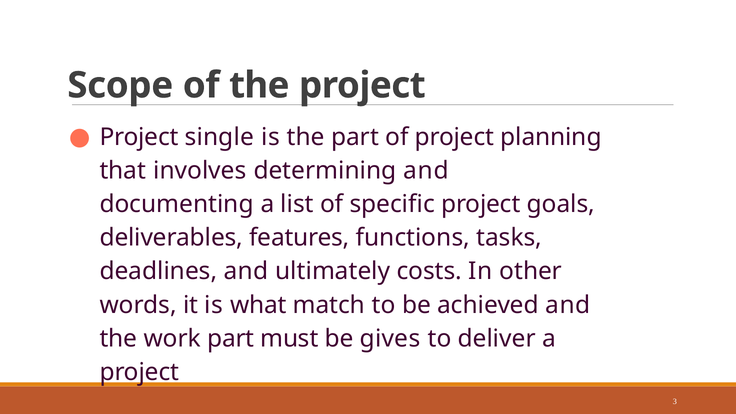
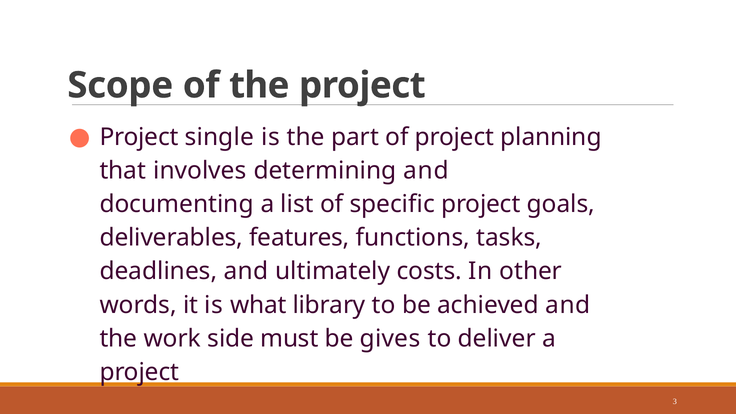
match: match -> library
work part: part -> side
